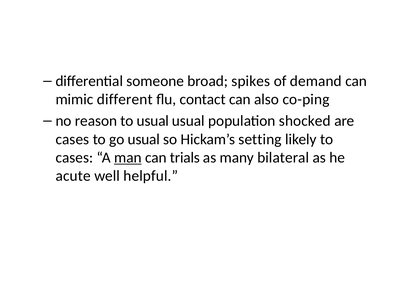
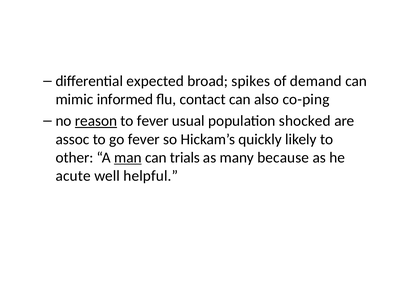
someone: someone -> expected
different: different -> informed
reason underline: none -> present
to usual: usual -> fever
cases at (72, 139): cases -> assoc
go usual: usual -> fever
setting: setting -> quickly
cases at (74, 157): cases -> other
bilateral: bilateral -> because
